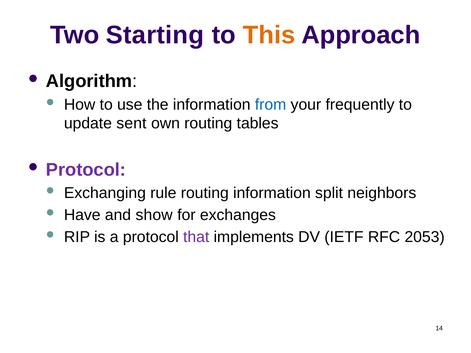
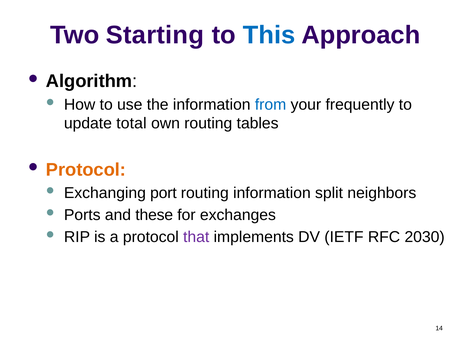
This colour: orange -> blue
sent: sent -> total
Protocol at (86, 170) colour: purple -> orange
rule: rule -> port
Have: Have -> Ports
show: show -> these
2053: 2053 -> 2030
